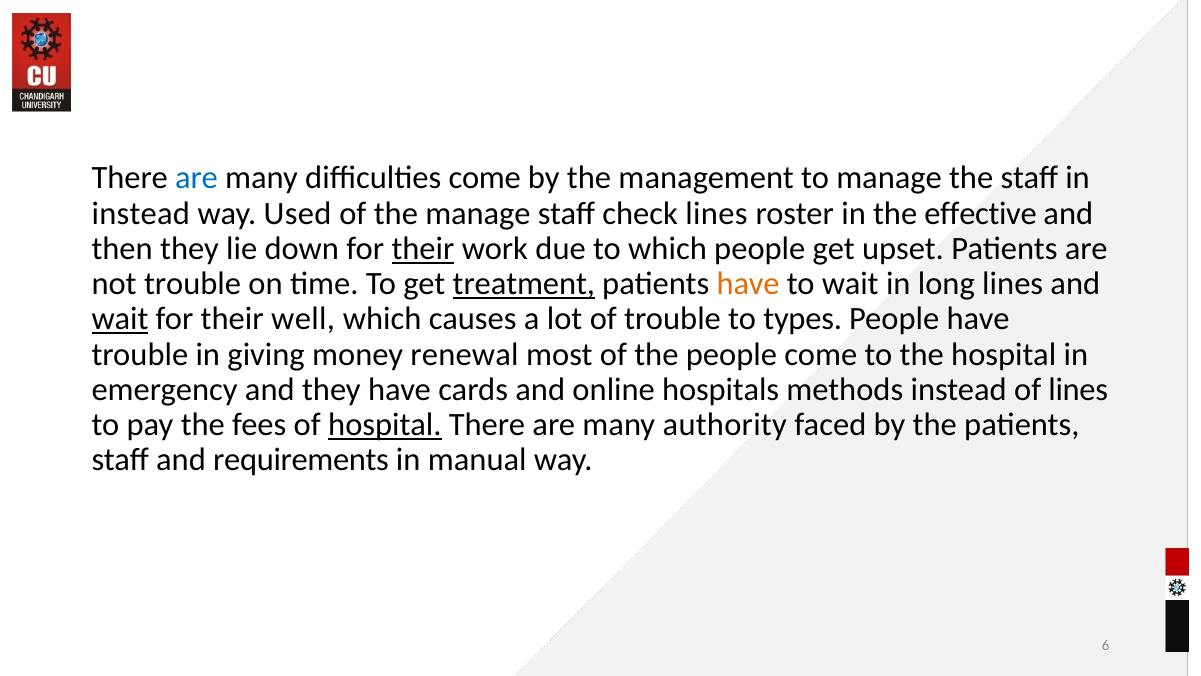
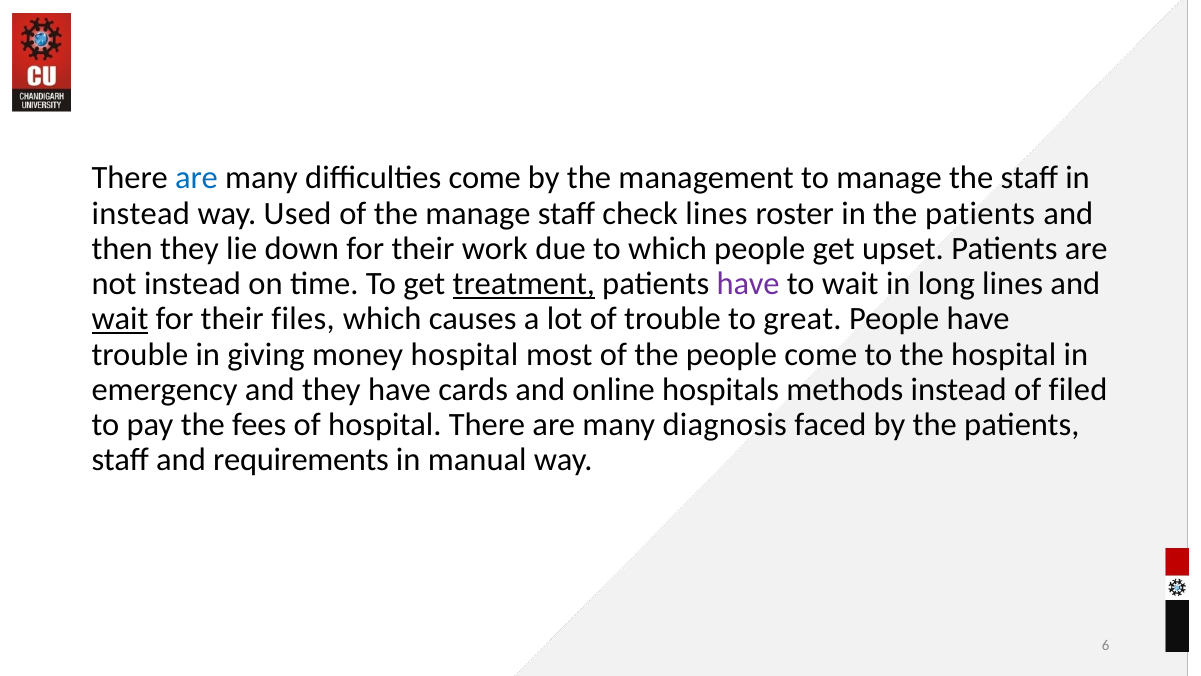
in the effective: effective -> patients
their at (423, 249) underline: present -> none
not trouble: trouble -> instead
have at (748, 284) colour: orange -> purple
well: well -> files
types: types -> great
money renewal: renewal -> hospital
of lines: lines -> filed
hospital at (385, 425) underline: present -> none
authority: authority -> diagnosis
